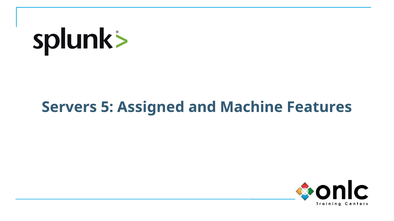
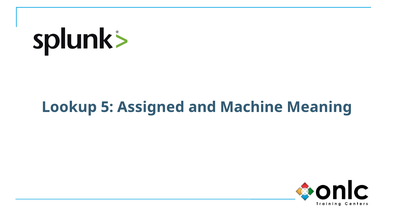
Servers: Servers -> Lookup
Features: Features -> Meaning
